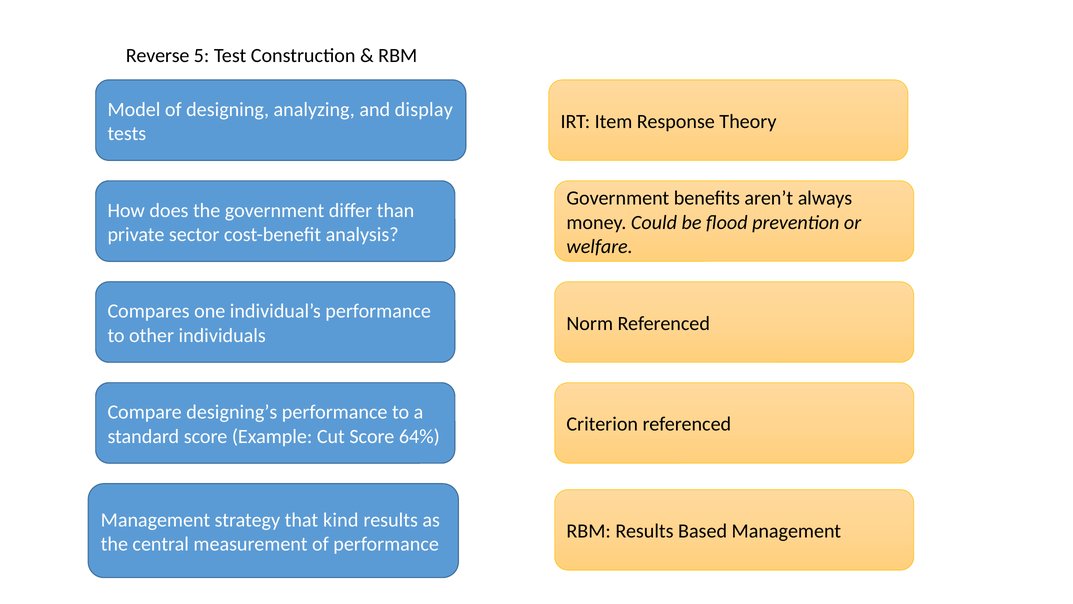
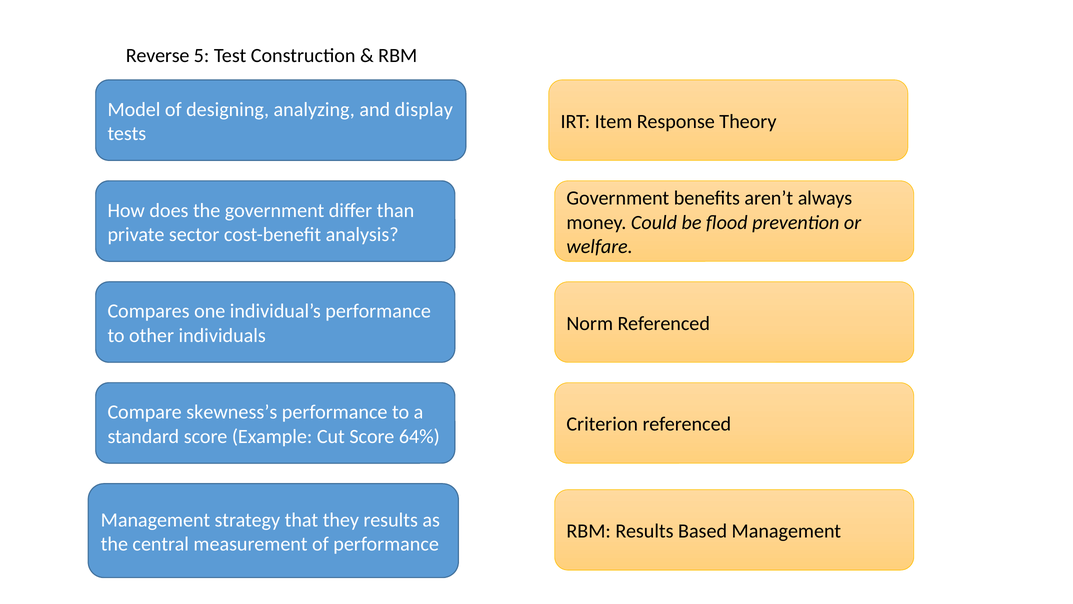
designing’s: designing’s -> skewness’s
kind: kind -> they
